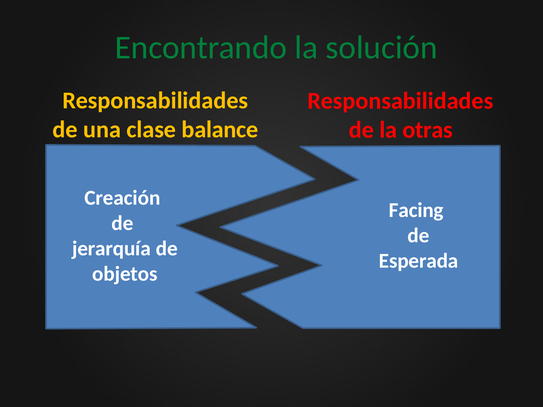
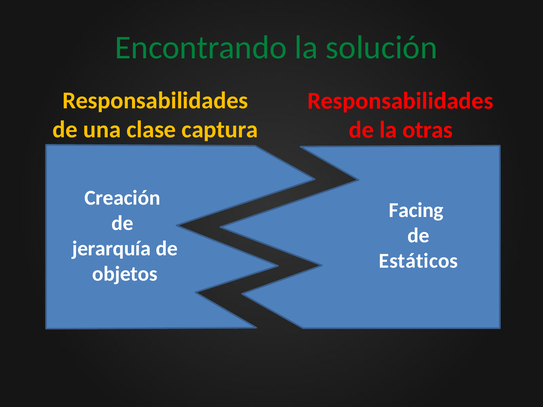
balance: balance -> captura
Esperada: Esperada -> Estáticos
